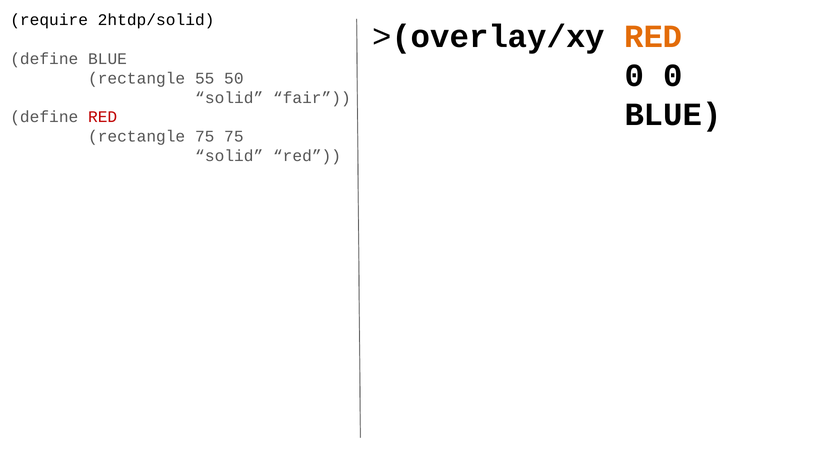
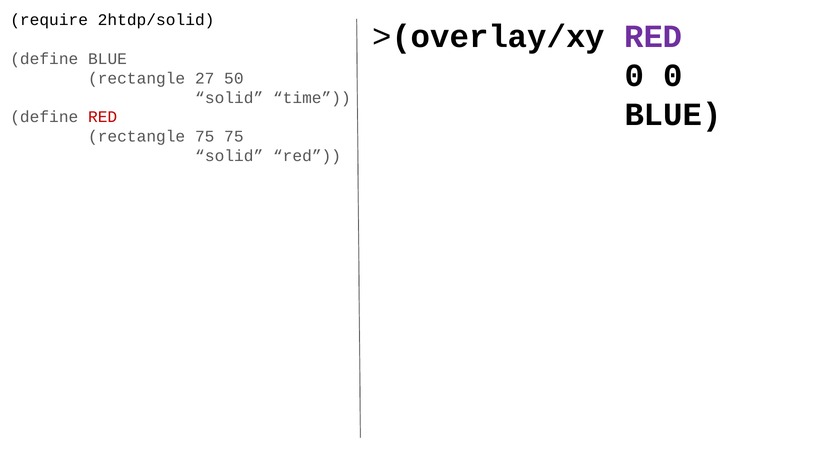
RED at (653, 37) colour: orange -> purple
55: 55 -> 27
fair: fair -> time
